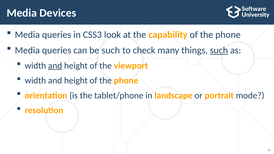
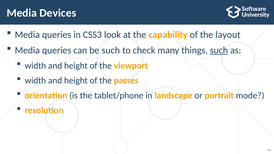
capability of the phone: phone -> layout
and at (55, 66) underline: present -> none
height of the phone: phone -> passes
